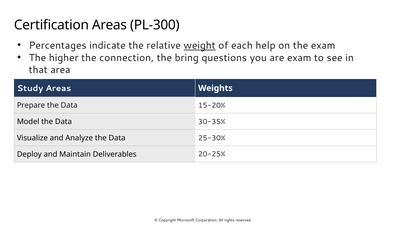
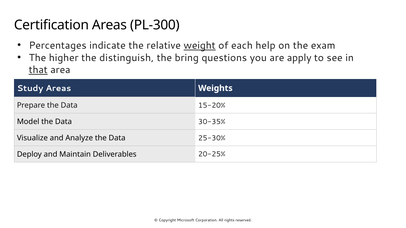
connection: connection -> distinguish
are exam: exam -> apply
that underline: none -> present
